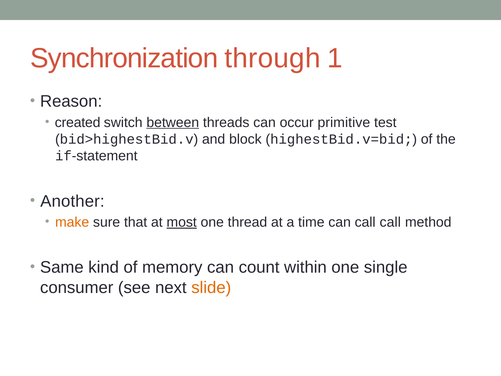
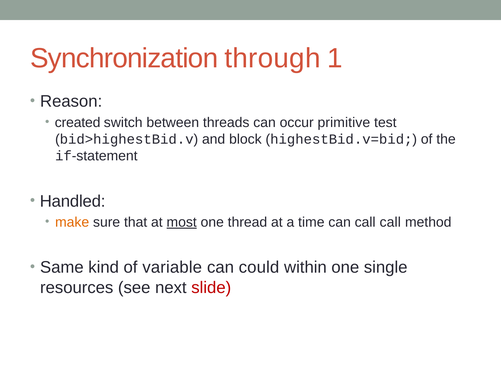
between underline: present -> none
Another: Another -> Handled
memory: memory -> variable
count: count -> could
consumer: consumer -> resources
slide colour: orange -> red
